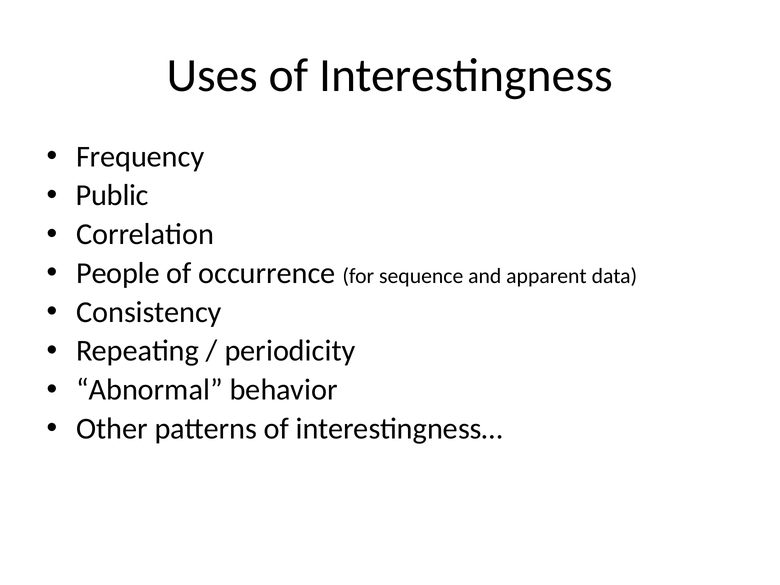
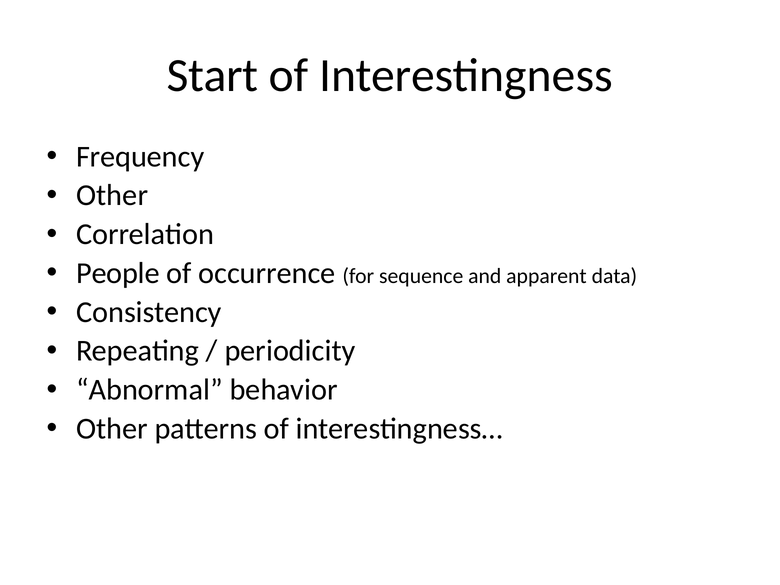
Uses: Uses -> Start
Public at (112, 195): Public -> Other
